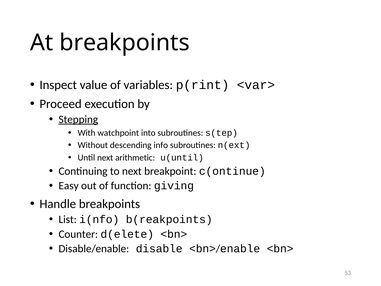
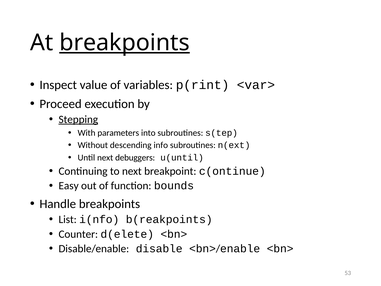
breakpoints at (125, 43) underline: none -> present
watchpoint: watchpoint -> parameters
arithmetic: arithmetic -> debuggers
giving: giving -> bounds
